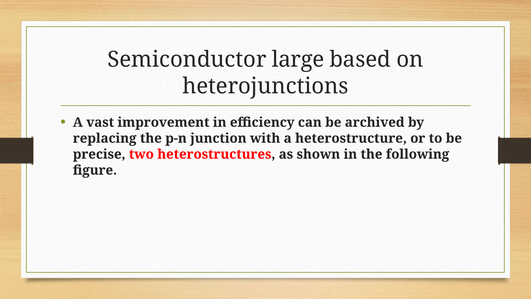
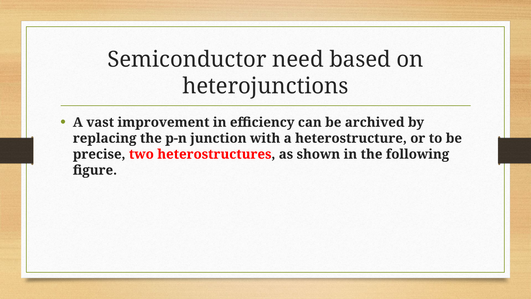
large: large -> need
